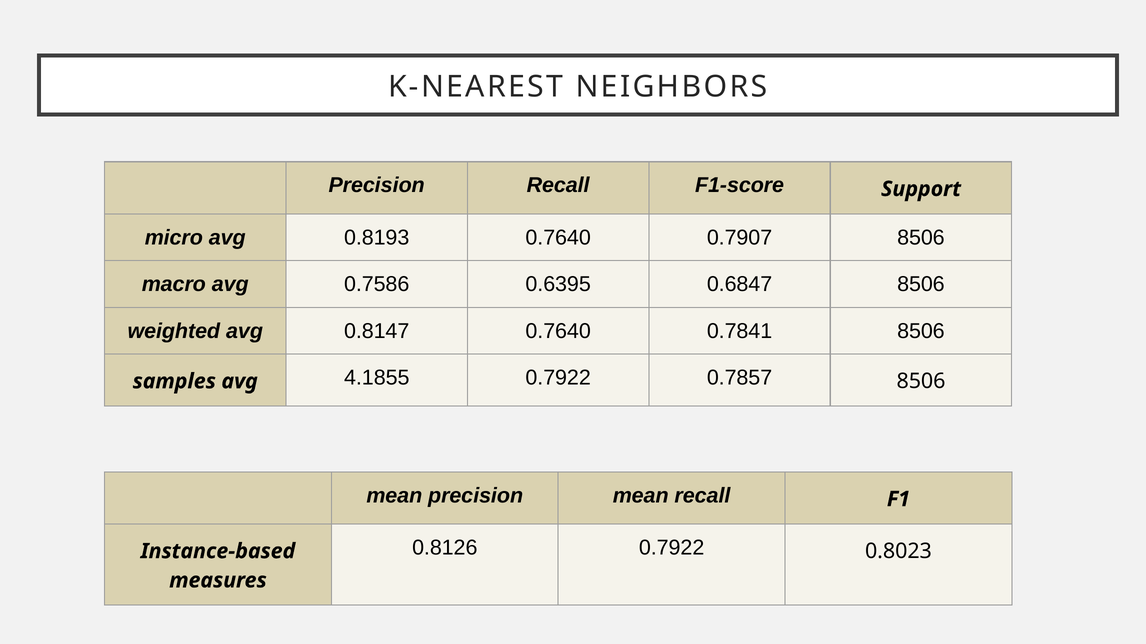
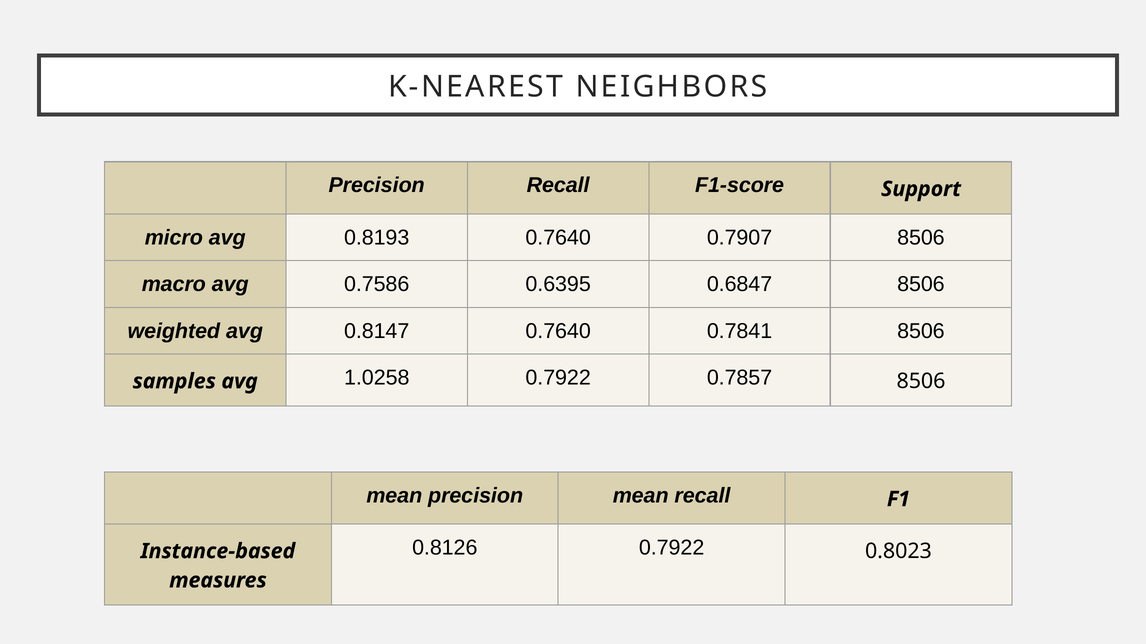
4.1855: 4.1855 -> 1.0258
